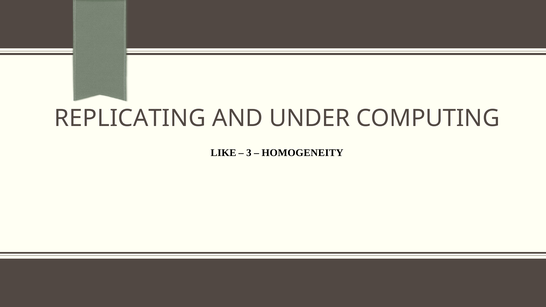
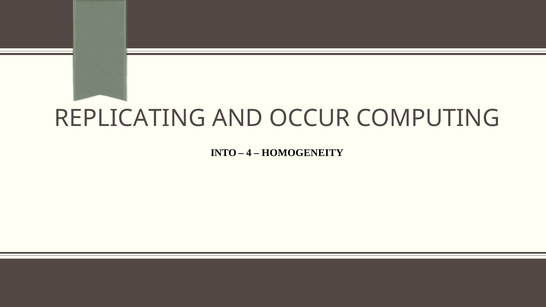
UNDER: UNDER -> OCCUR
LIKE: LIKE -> INTO
3: 3 -> 4
